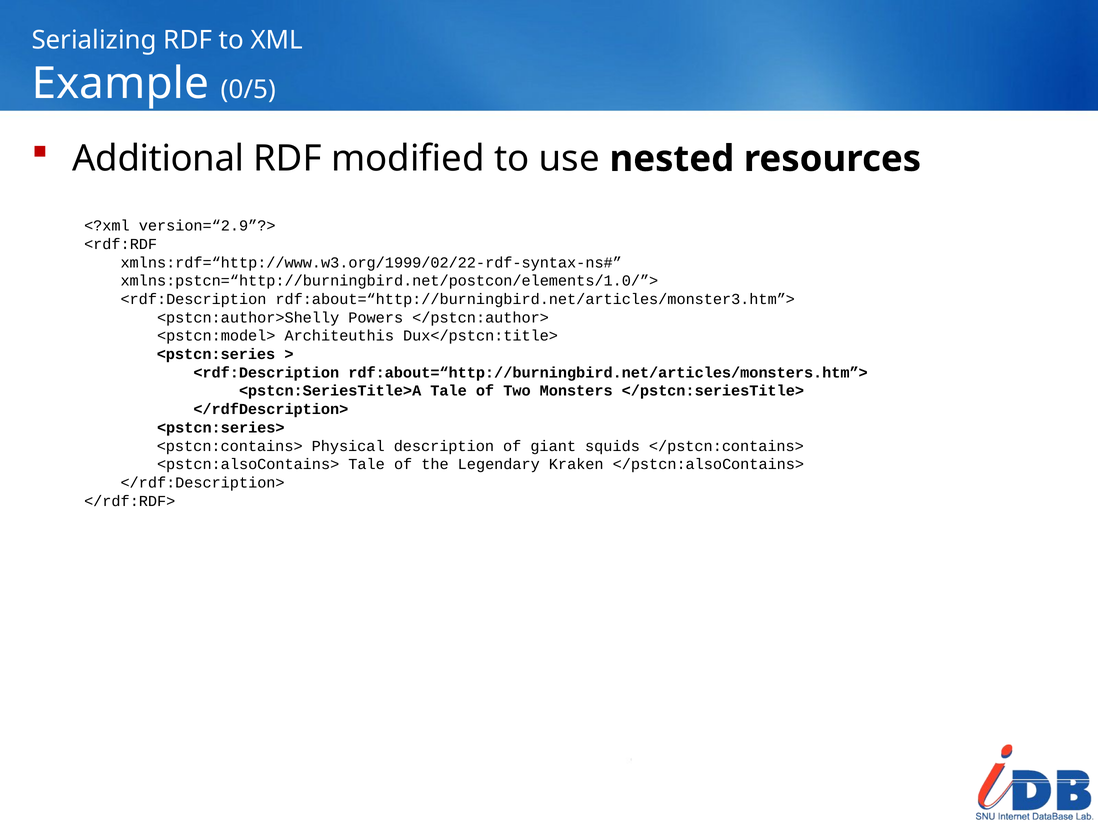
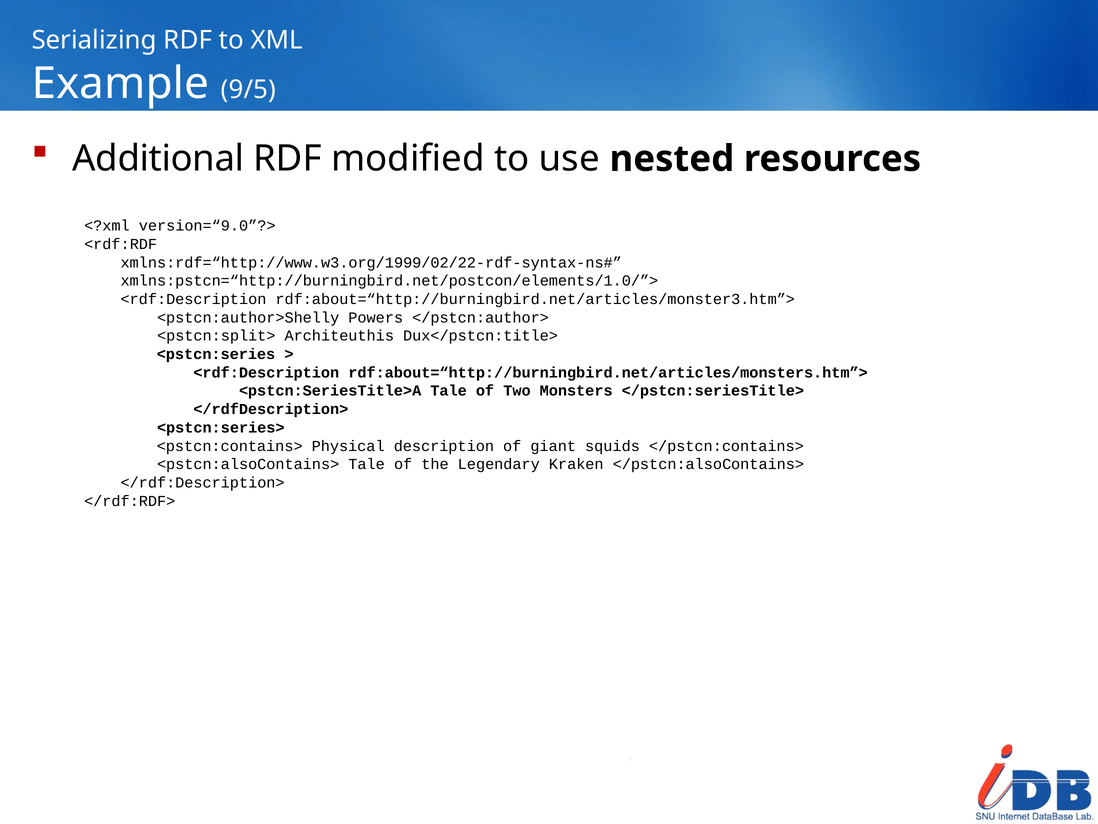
0/5: 0/5 -> 9/5
version=“2.9”?>: version=“2.9”?> -> version=“9.0”?>
<pstcn:model>: <pstcn:model> -> <pstcn:split>
